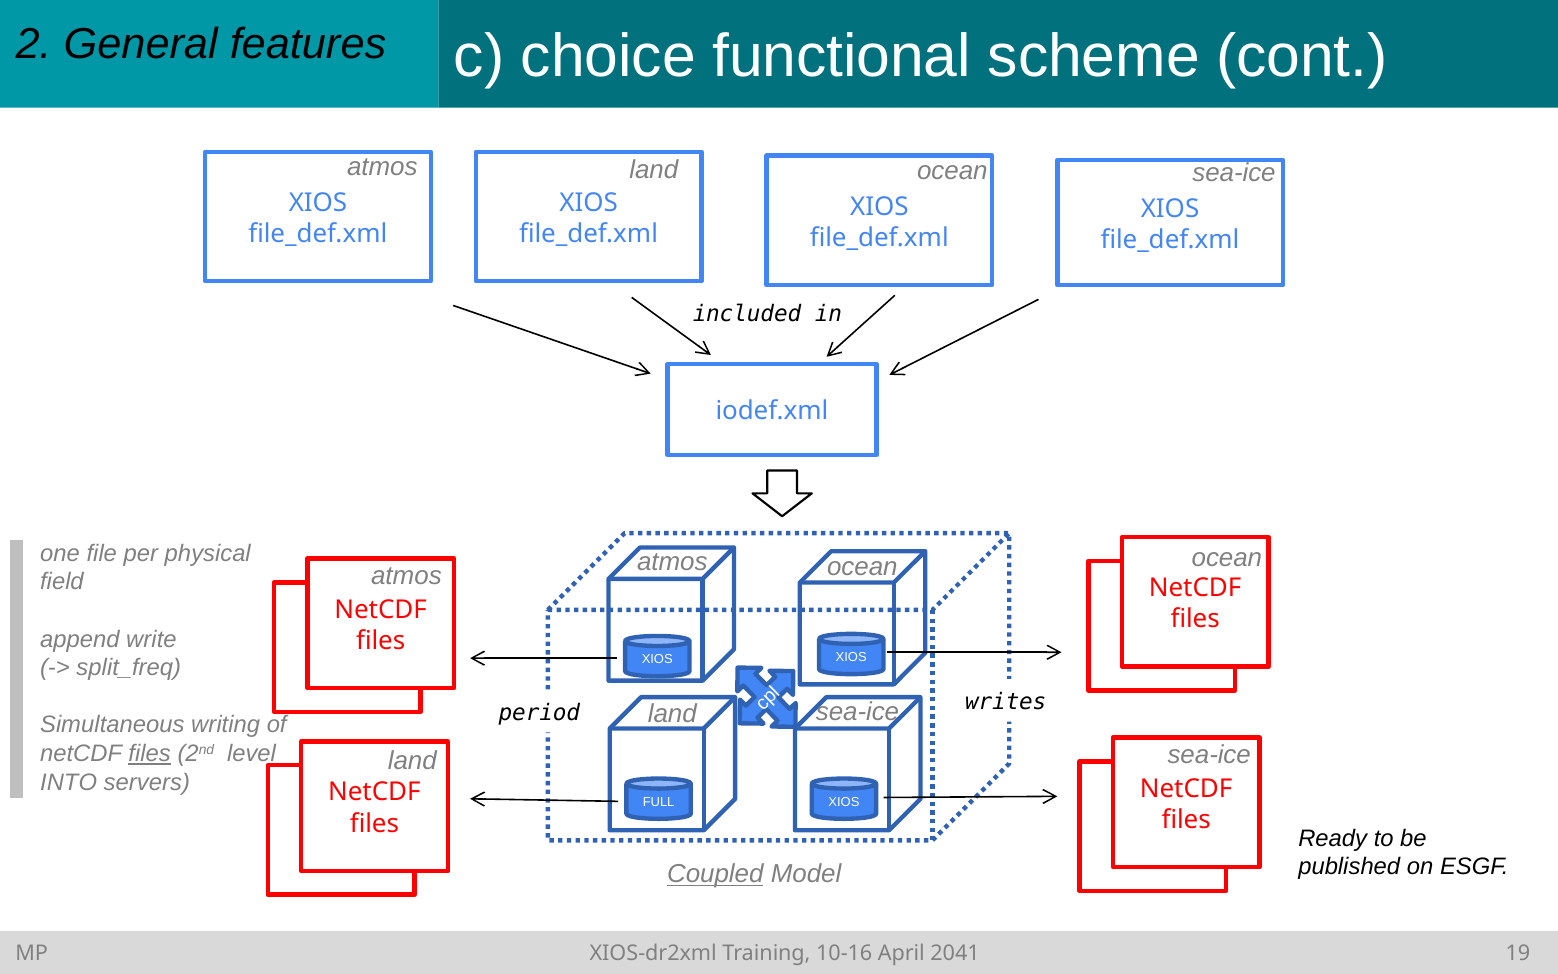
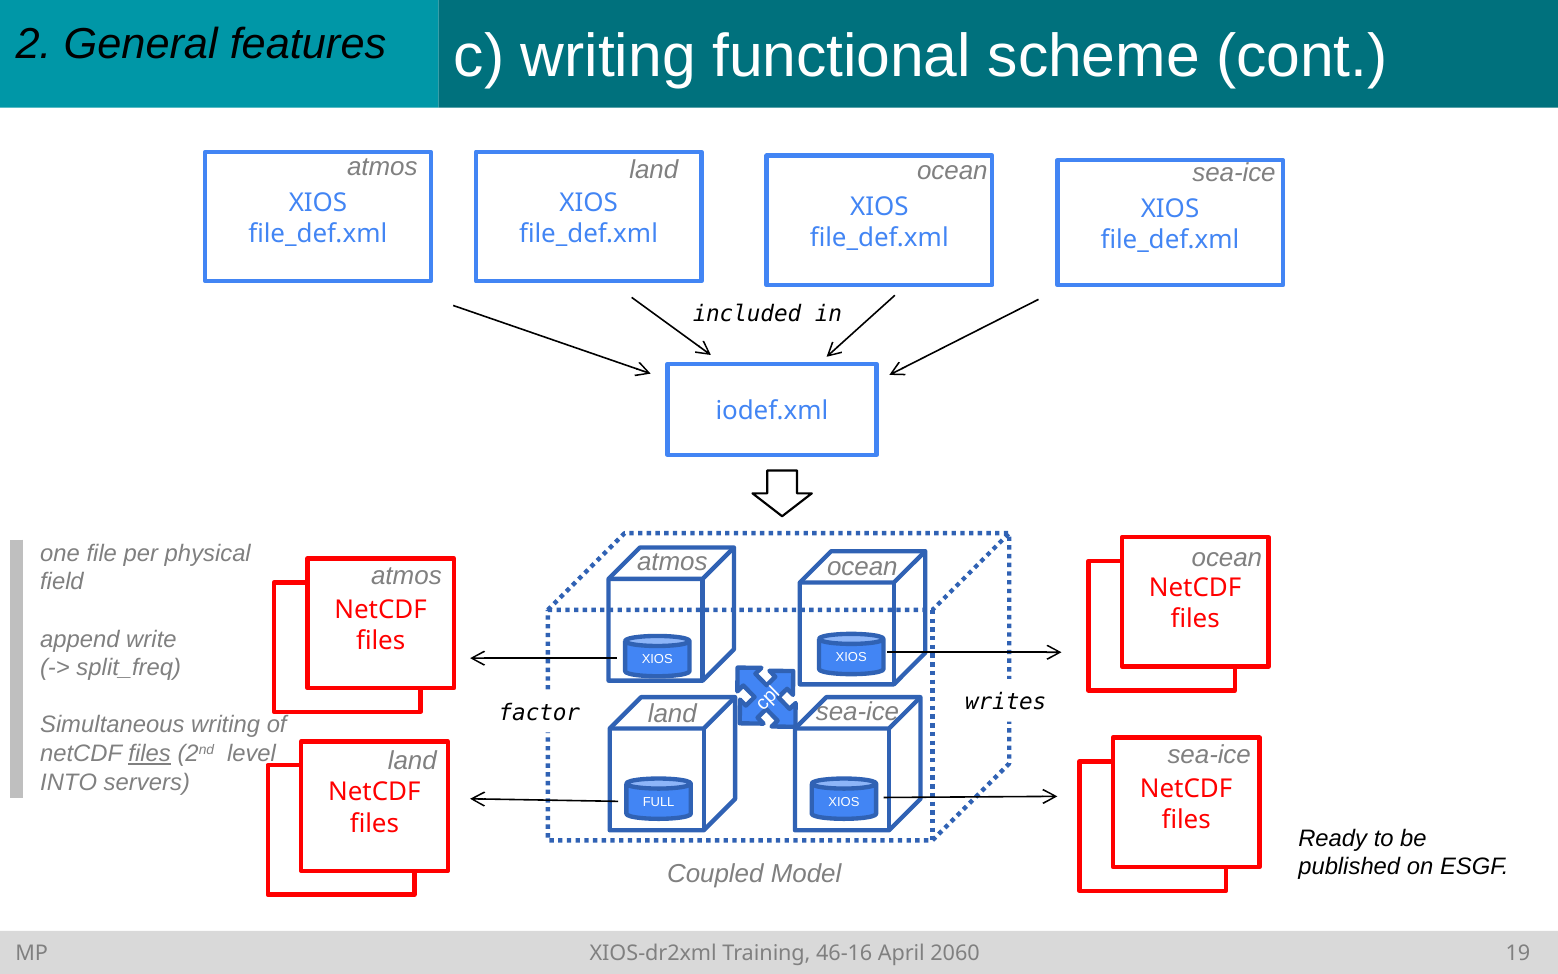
c choice: choice -> writing
period: period -> factor
Coupled underline: present -> none
10-16: 10-16 -> 46-16
2041: 2041 -> 2060
